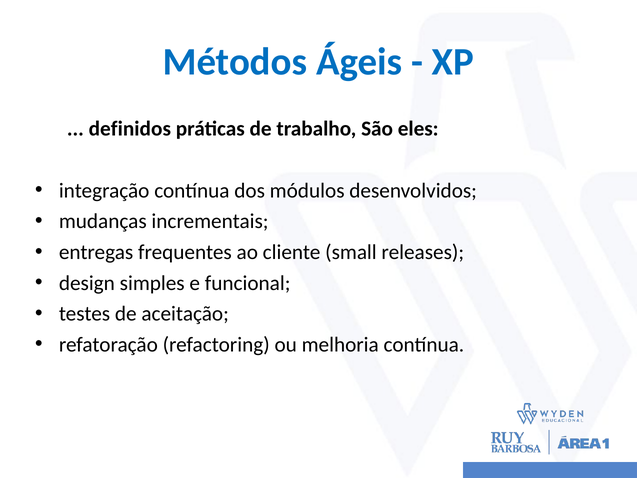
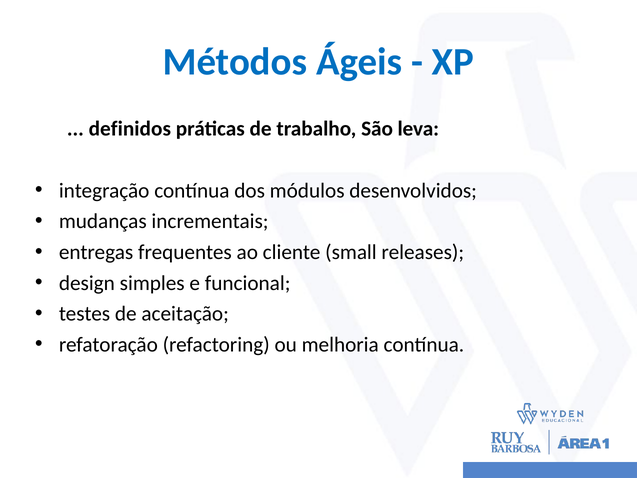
eles: eles -> leva
